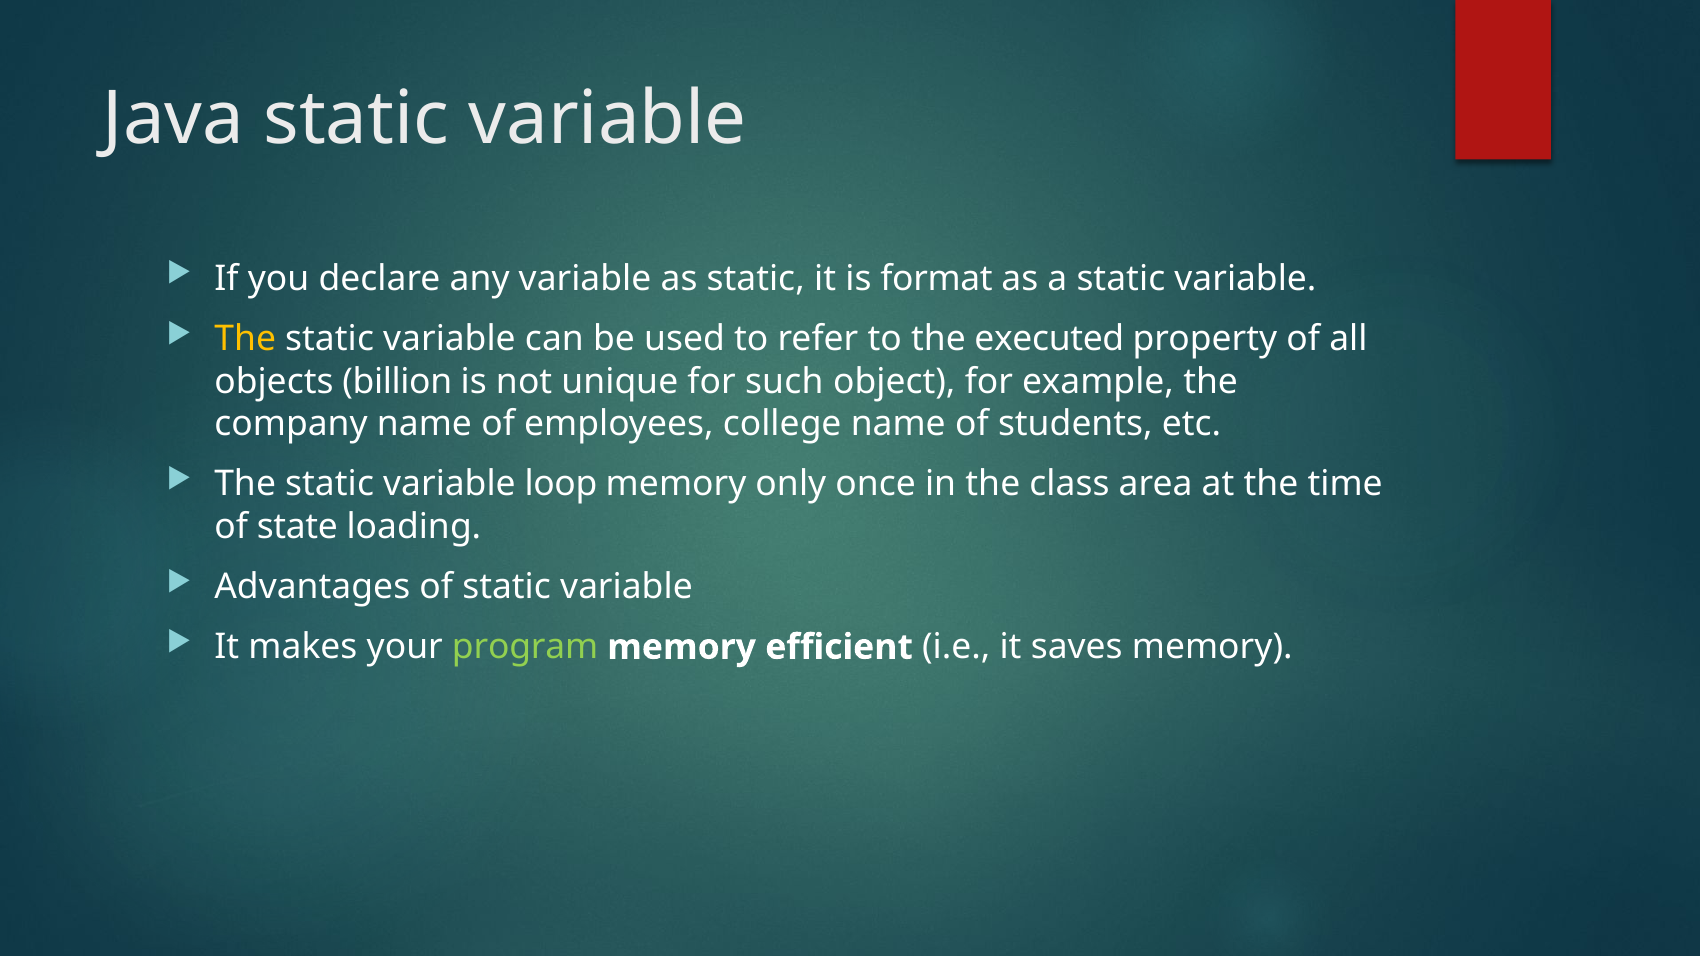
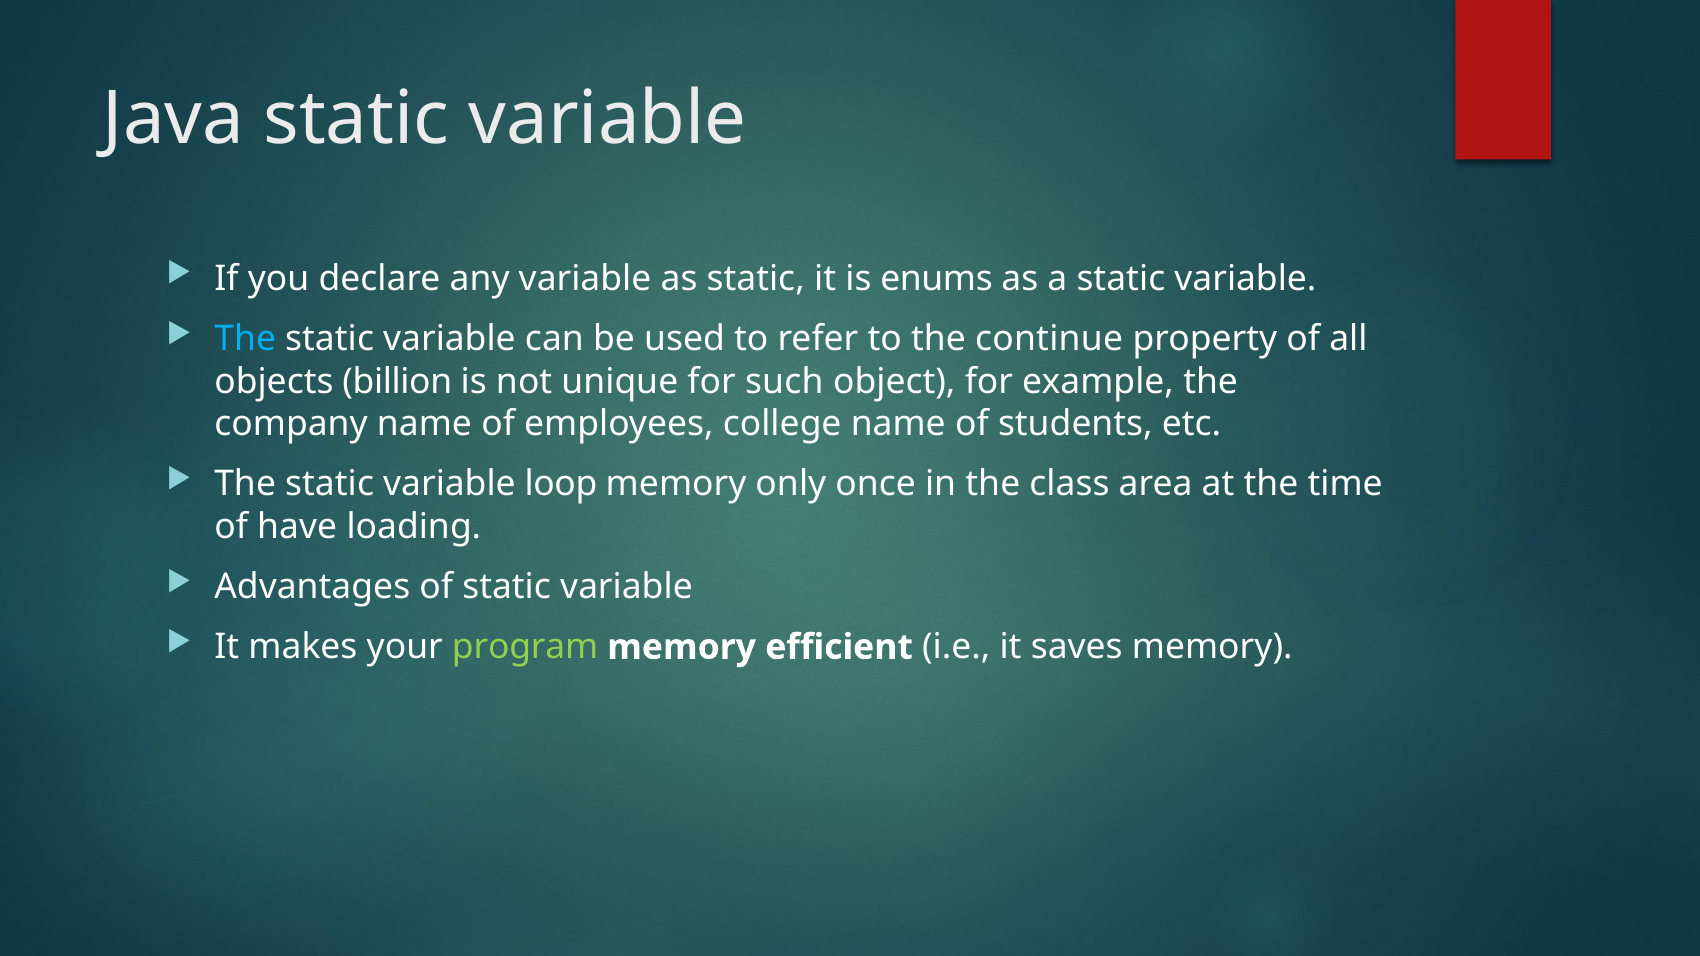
format: format -> enums
The at (245, 339) colour: yellow -> light blue
executed: executed -> continue
state: state -> have
